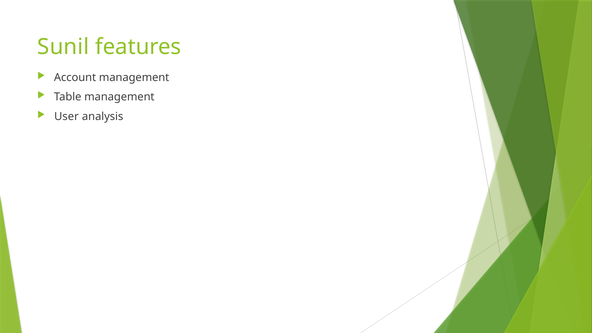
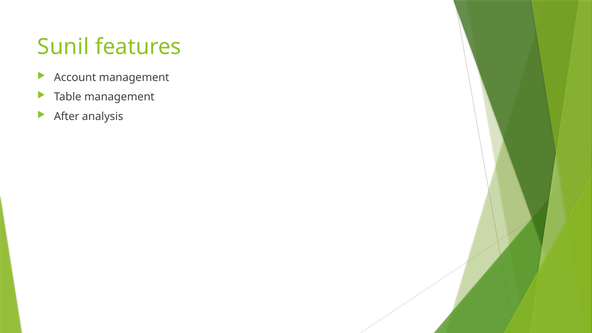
User: User -> After
